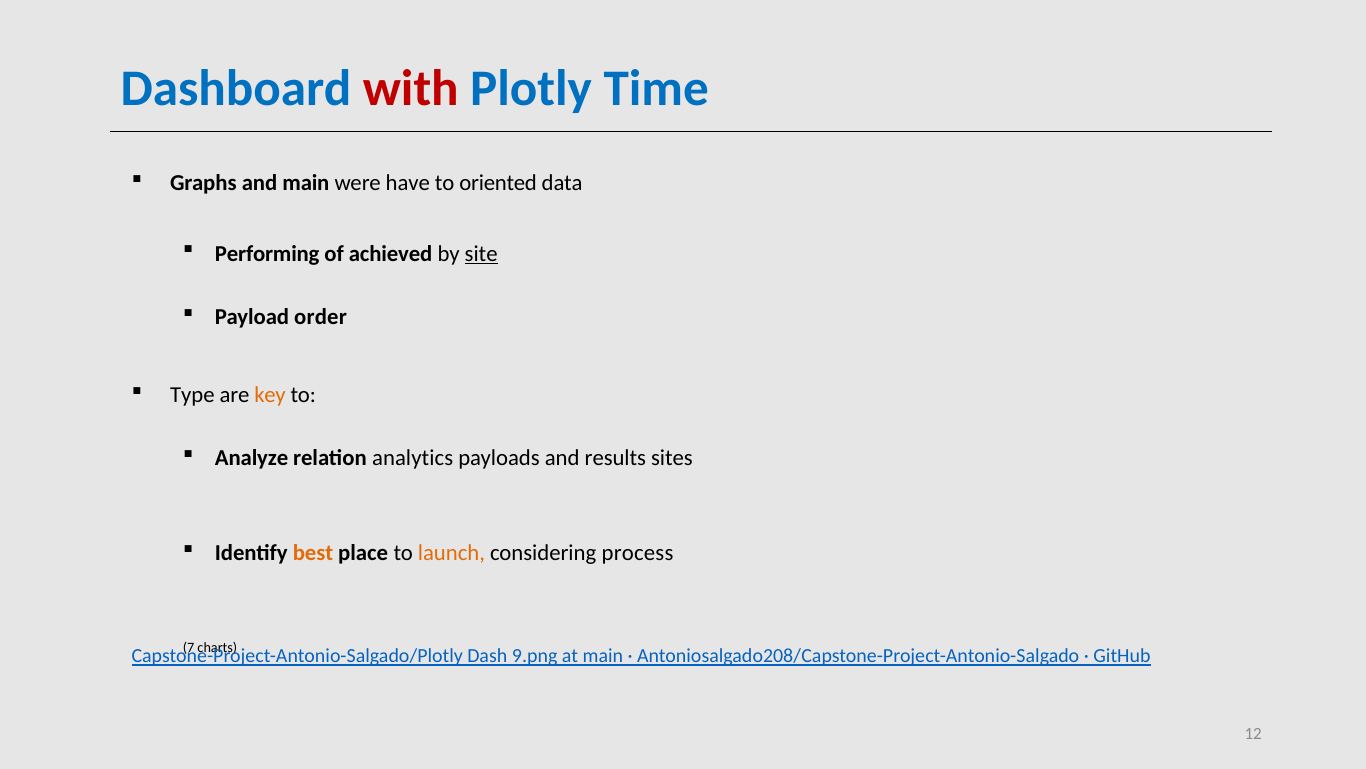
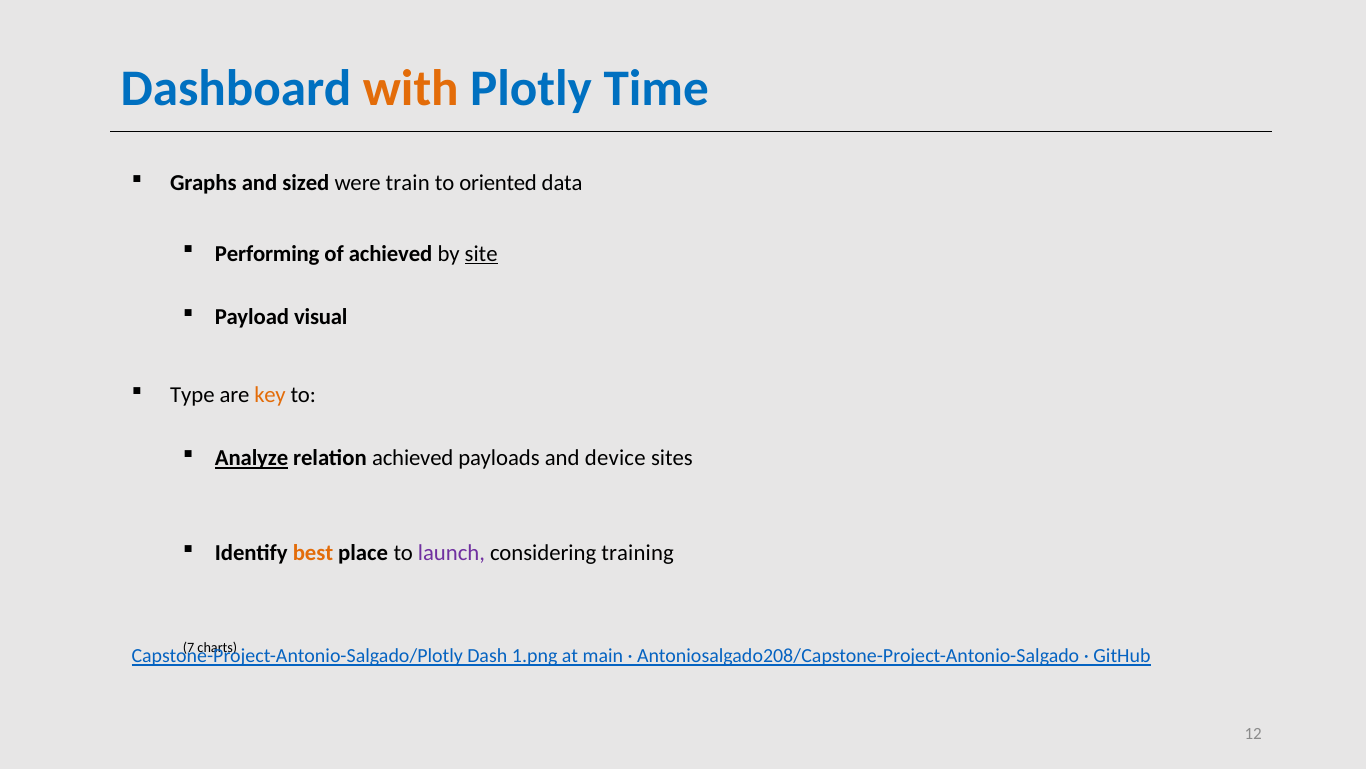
with colour: red -> orange
and main: main -> sized
have: have -> train
order: order -> visual
Analyze underline: none -> present
relation analytics: analytics -> achieved
results: results -> device
launch colour: orange -> purple
process: process -> training
9.png: 9.png -> 1.png
